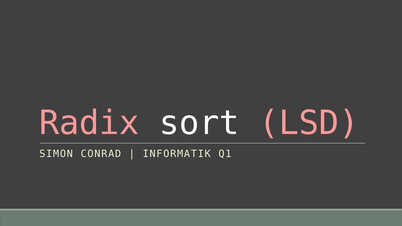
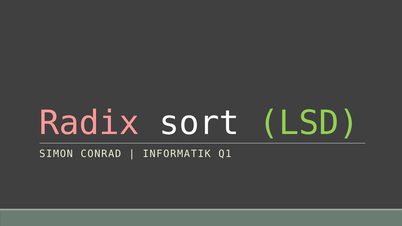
LSD colour: pink -> light green
